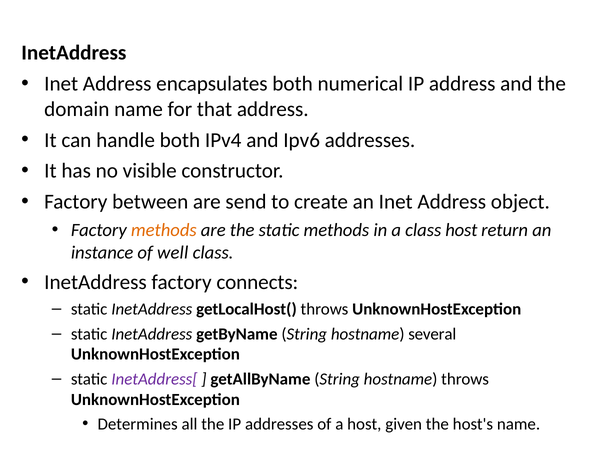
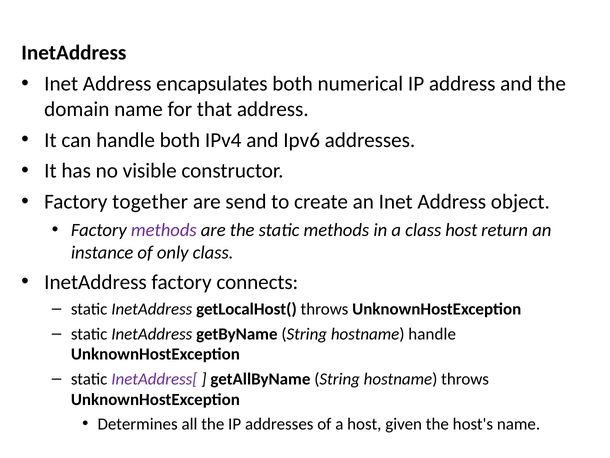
between: between -> together
methods at (164, 230) colour: orange -> purple
well: well -> only
hostname several: several -> handle
